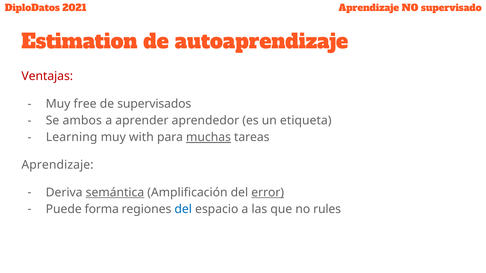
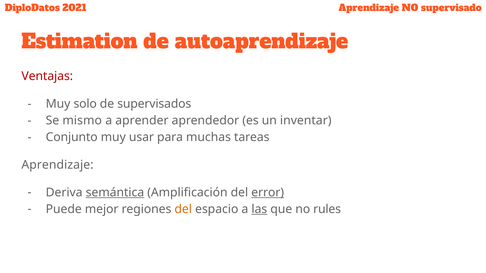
free: free -> solo
ambos: ambos -> mismo
etiqueta: etiqueta -> inventar
Learning: Learning -> Conjunto
with: with -> usar
muchas underline: present -> none
forma: forma -> mejor
del at (183, 209) colour: blue -> orange
las underline: none -> present
